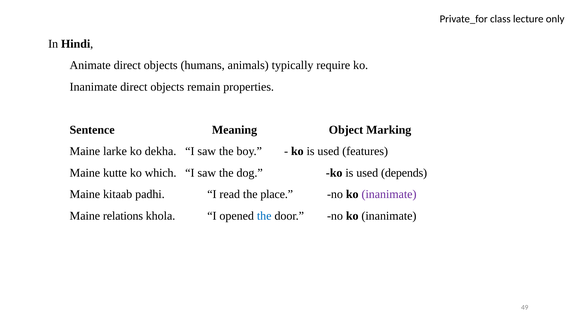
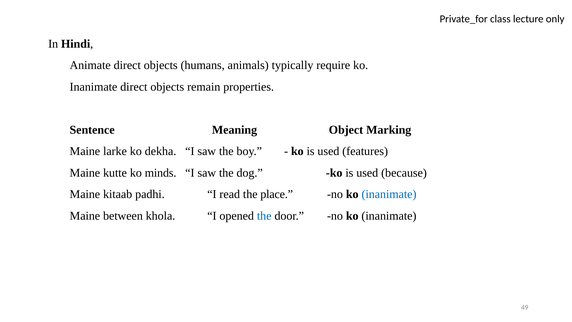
which: which -> minds
depends: depends -> because
inanimate at (389, 194) colour: purple -> blue
relations: relations -> between
